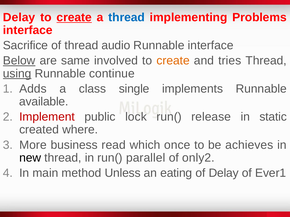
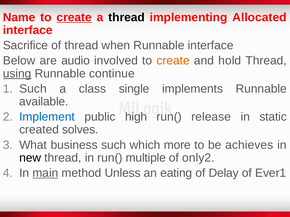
Delay at (19, 17): Delay -> Name
thread at (127, 17) colour: blue -> black
Problems: Problems -> Allocated
audio: audio -> when
Below underline: present -> none
same: same -> audio
tries: tries -> hold
Adds at (33, 89): Adds -> Such
Implement colour: red -> blue
lock: lock -> high
where: where -> solves
More: More -> What
business read: read -> such
once: once -> more
parallel: parallel -> multiple
main underline: none -> present
